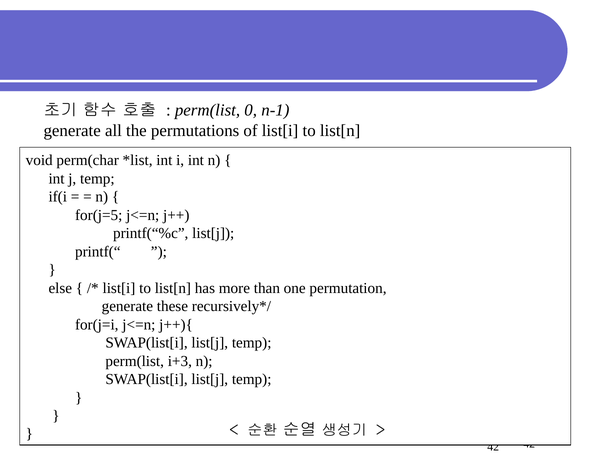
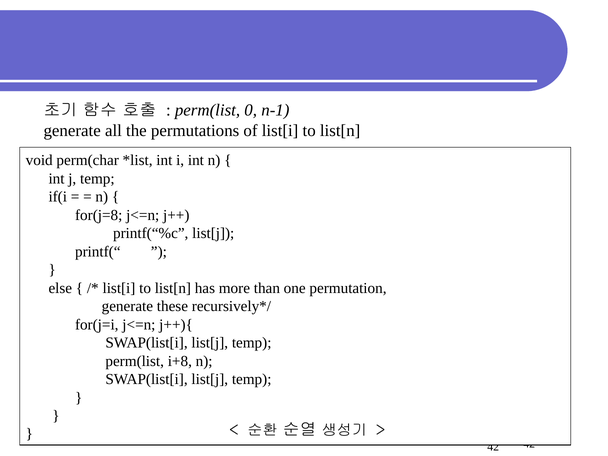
for(j=5: for(j=5 -> for(j=8
i+3: i+3 -> i+8
